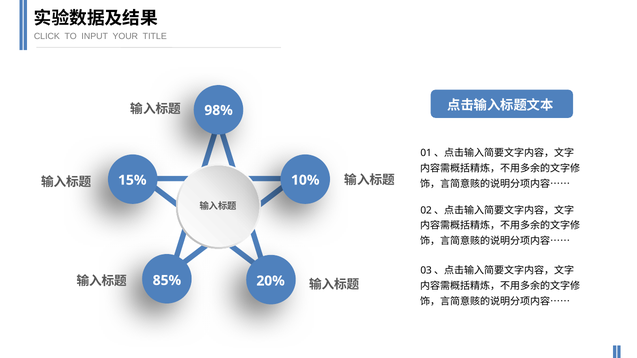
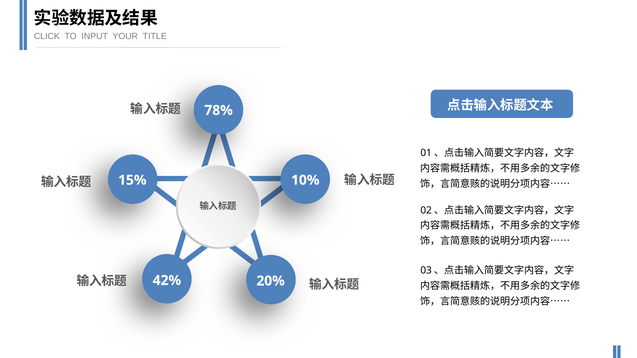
98%: 98% -> 78%
85%: 85% -> 42%
